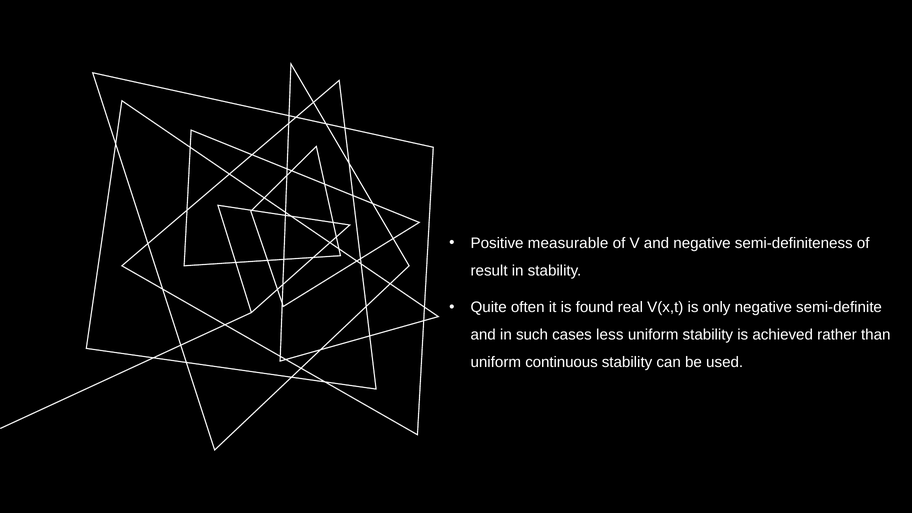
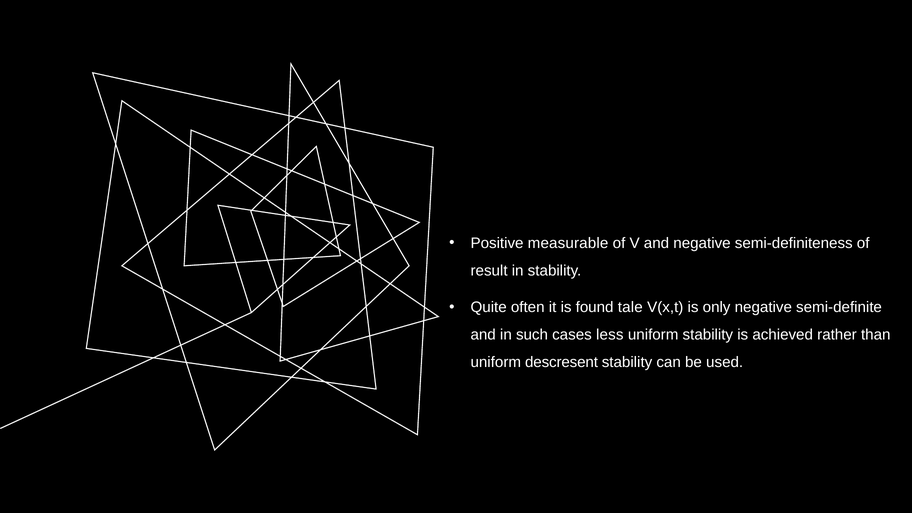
real: real -> tale
continuous: continuous -> descresent
